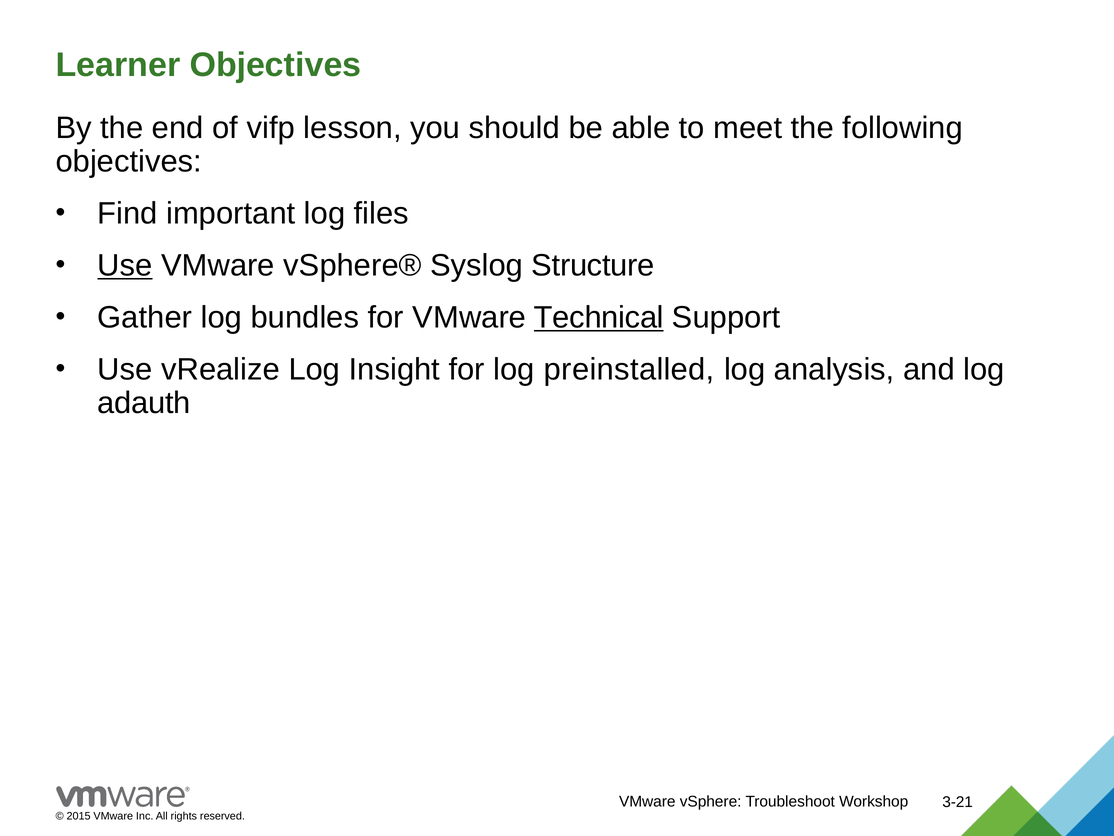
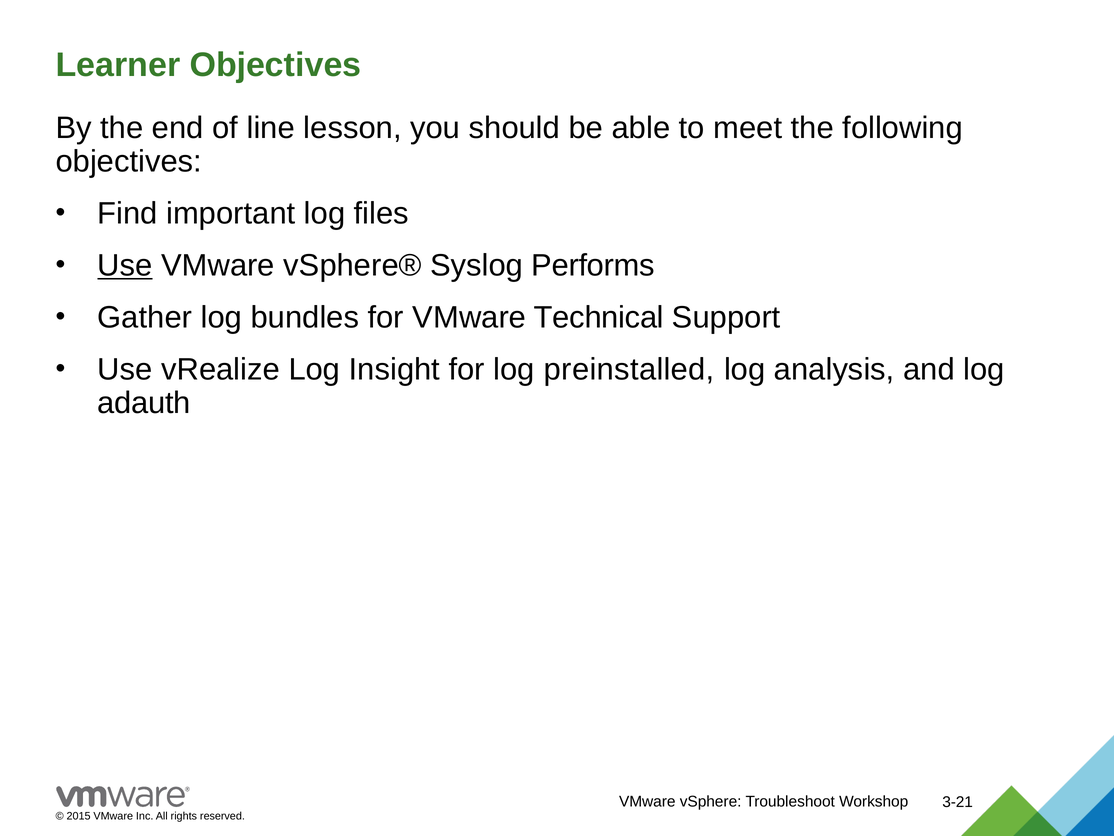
vifp: vifp -> line
Structure: Structure -> Performs
Technical underline: present -> none
